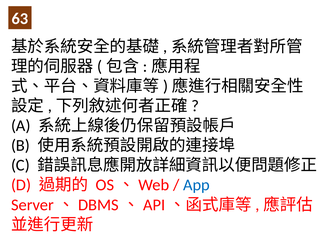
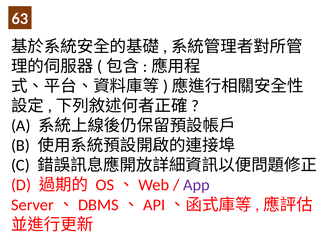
App colour: blue -> purple
